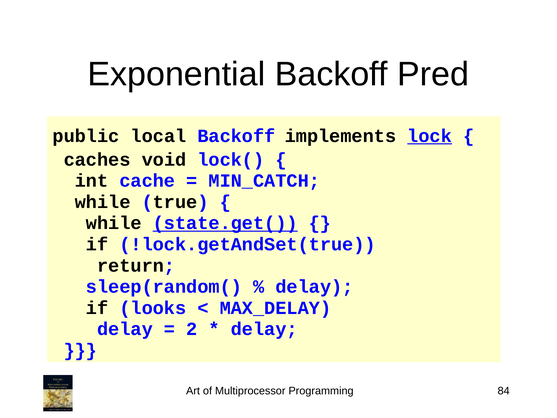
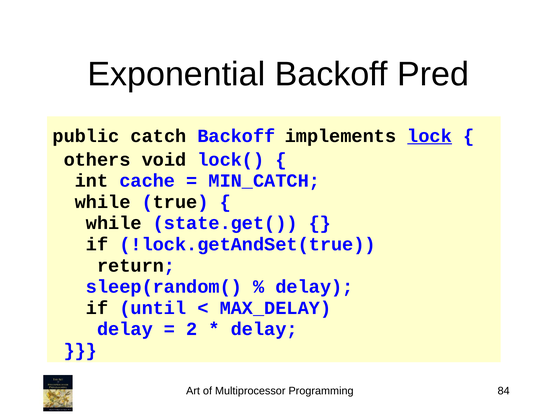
local: local -> catch
caches: caches -> others
state.get( underline: present -> none
looks: looks -> until
